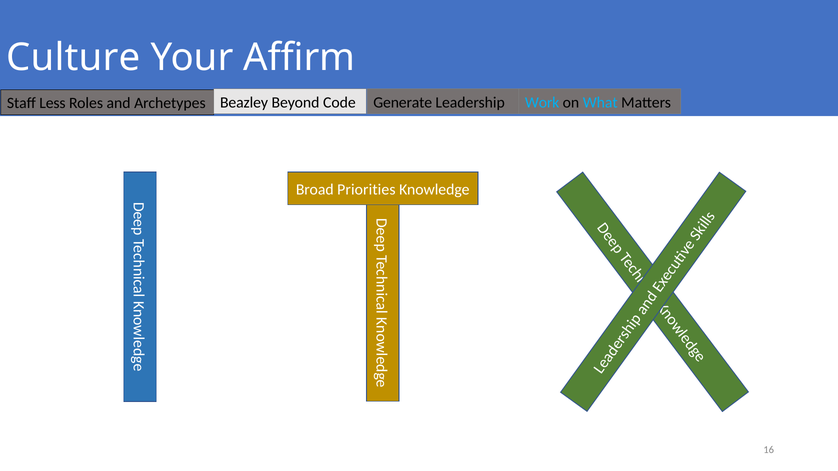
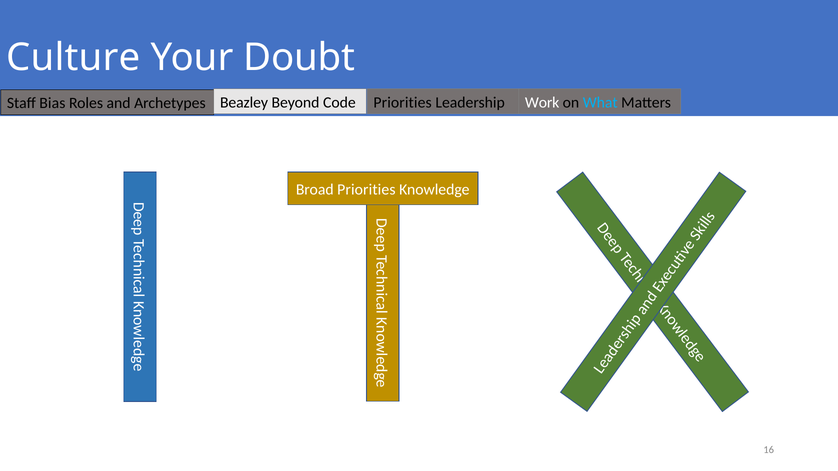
Affirm: Affirm -> Doubt
Less: Less -> Bias
Code Generate: Generate -> Priorities
Work colour: light blue -> white
